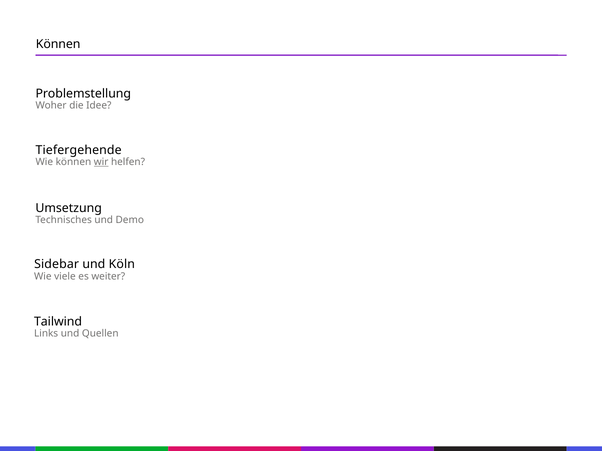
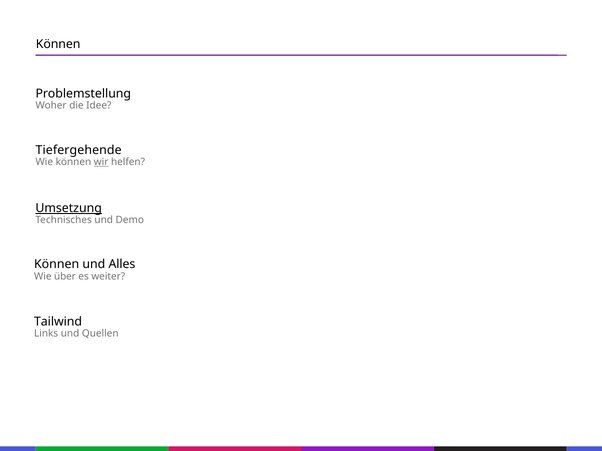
Umsetzung underline: none -> present
Sidebar at (57, 265): Sidebar -> Können
Köln: Köln -> Alles
viele: viele -> über
